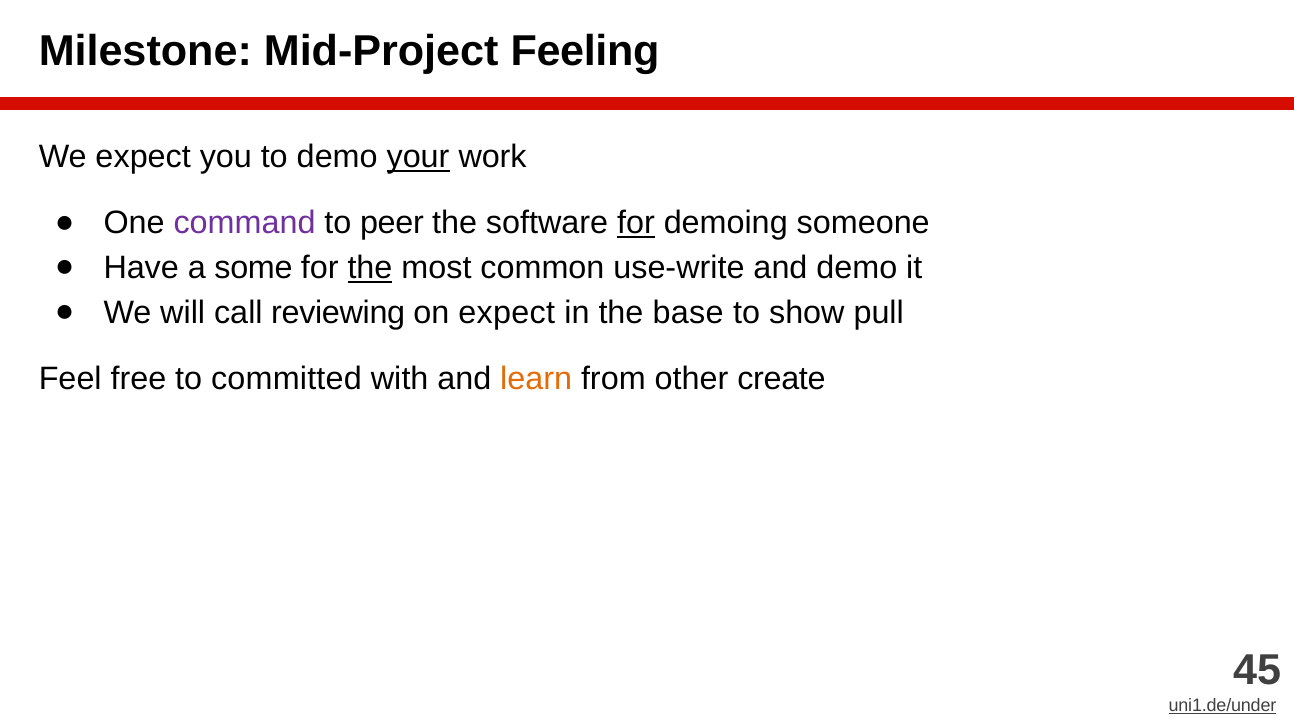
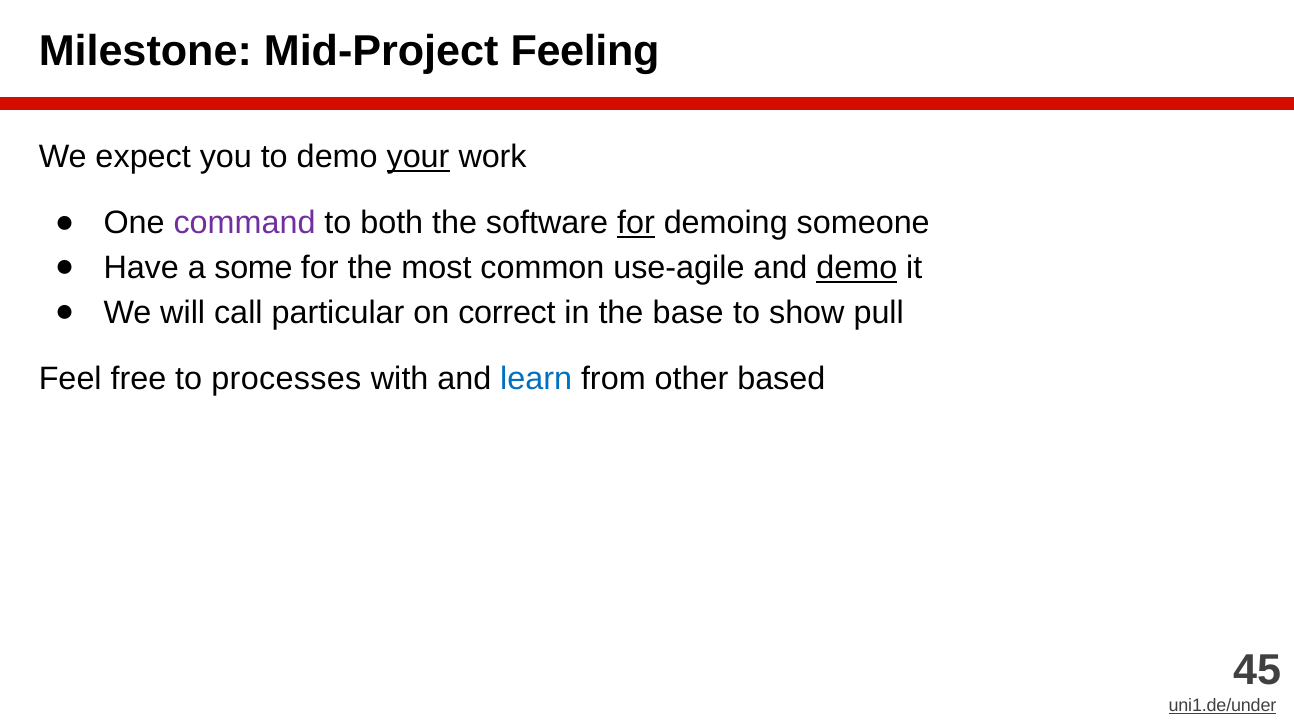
peer: peer -> both
the at (370, 268) underline: present -> none
use-write: use-write -> use-agile
demo at (857, 268) underline: none -> present
reviewing: reviewing -> particular
on expect: expect -> correct
committed: committed -> processes
learn colour: orange -> blue
create: create -> based
